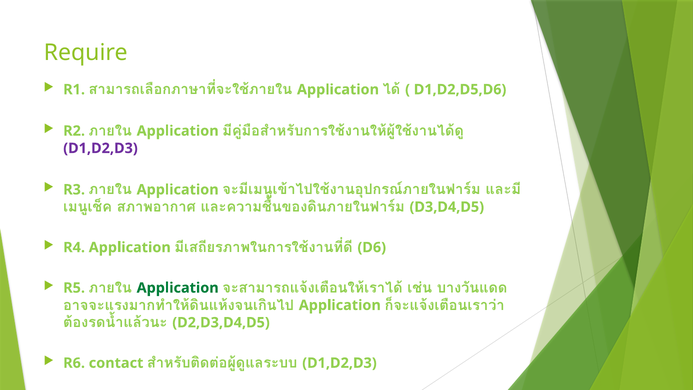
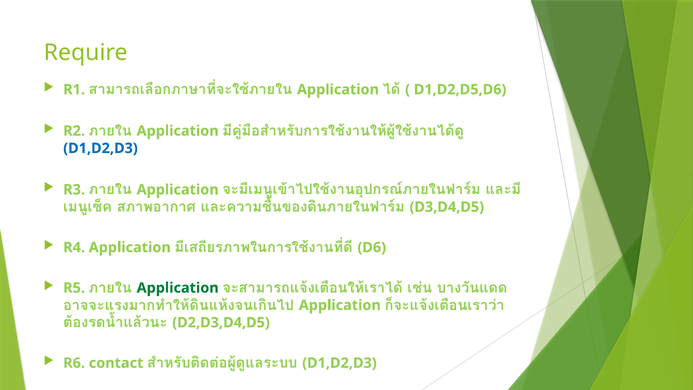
D1,D2,D3 at (100, 148) colour: purple -> blue
